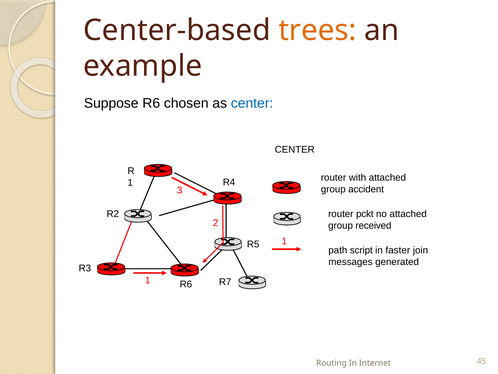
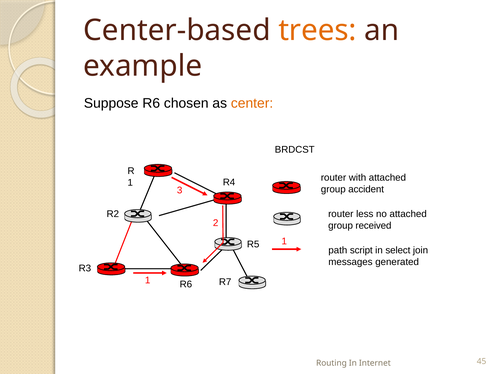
center at (252, 103) colour: blue -> orange
CENTER at (295, 150): CENTER -> BRDCST
pckt: pckt -> less
faster: faster -> select
